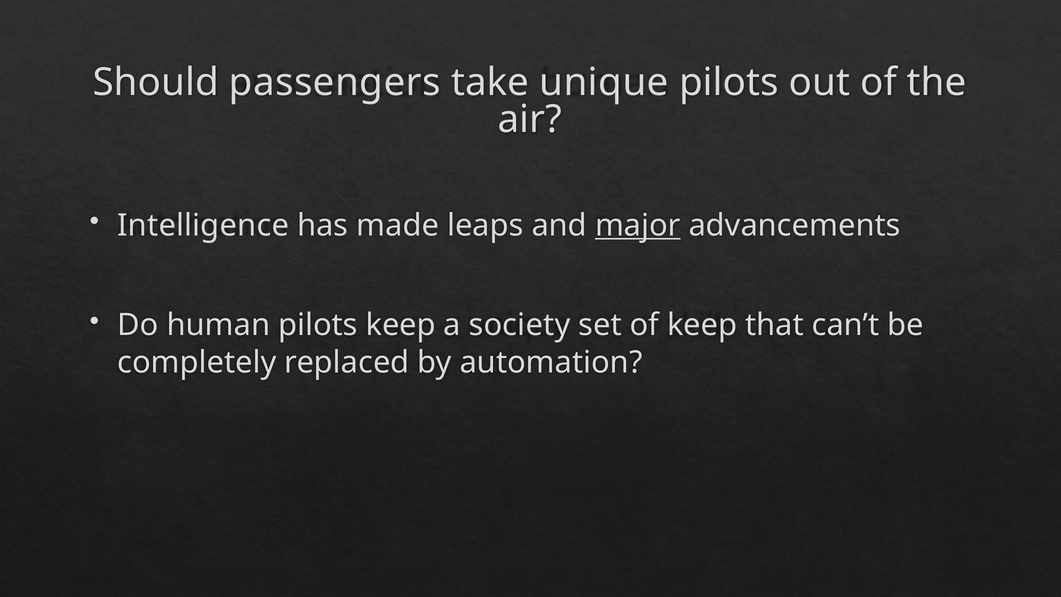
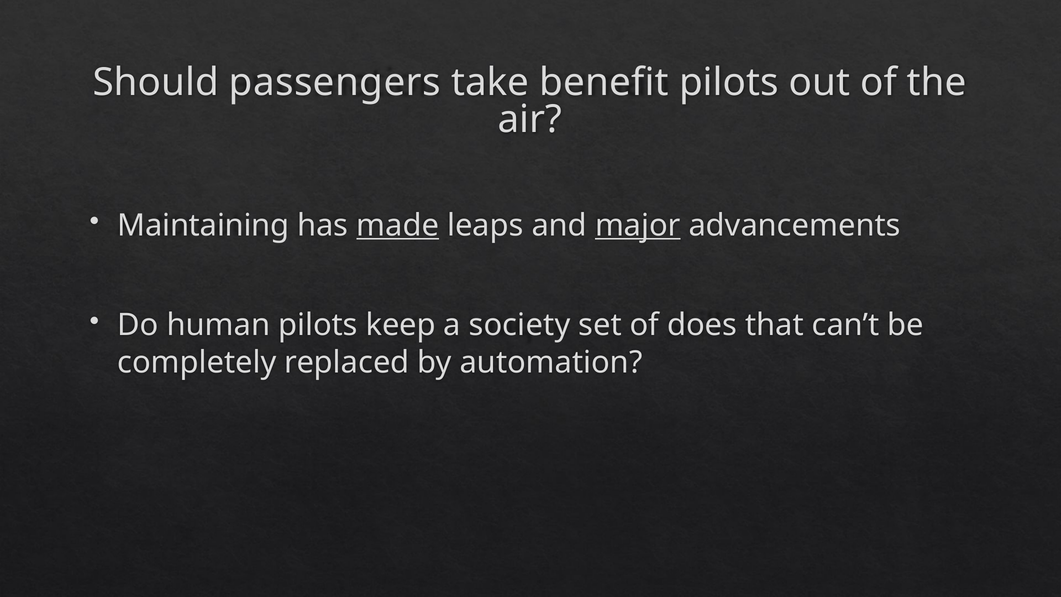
unique: unique -> benefit
Intelligence: Intelligence -> Maintaining
made underline: none -> present
of keep: keep -> does
